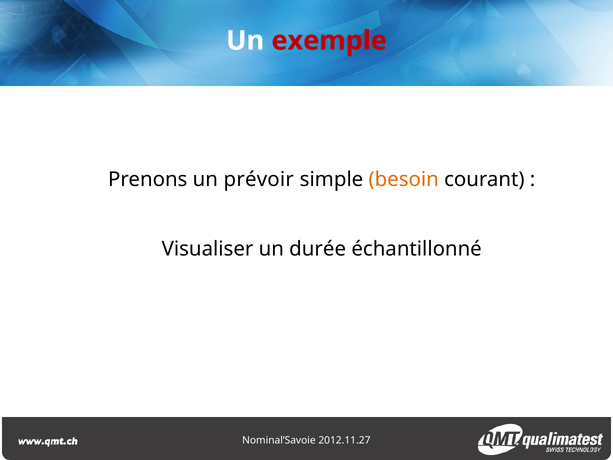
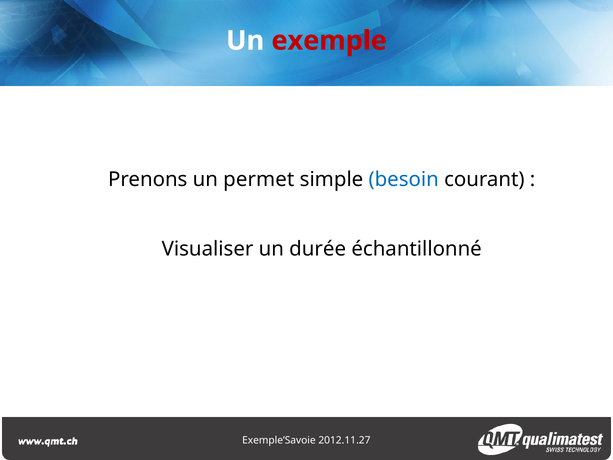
prévoir: prévoir -> permet
besoin colour: orange -> blue
Nominal’Savoie: Nominal’Savoie -> Exemple’Savoie
